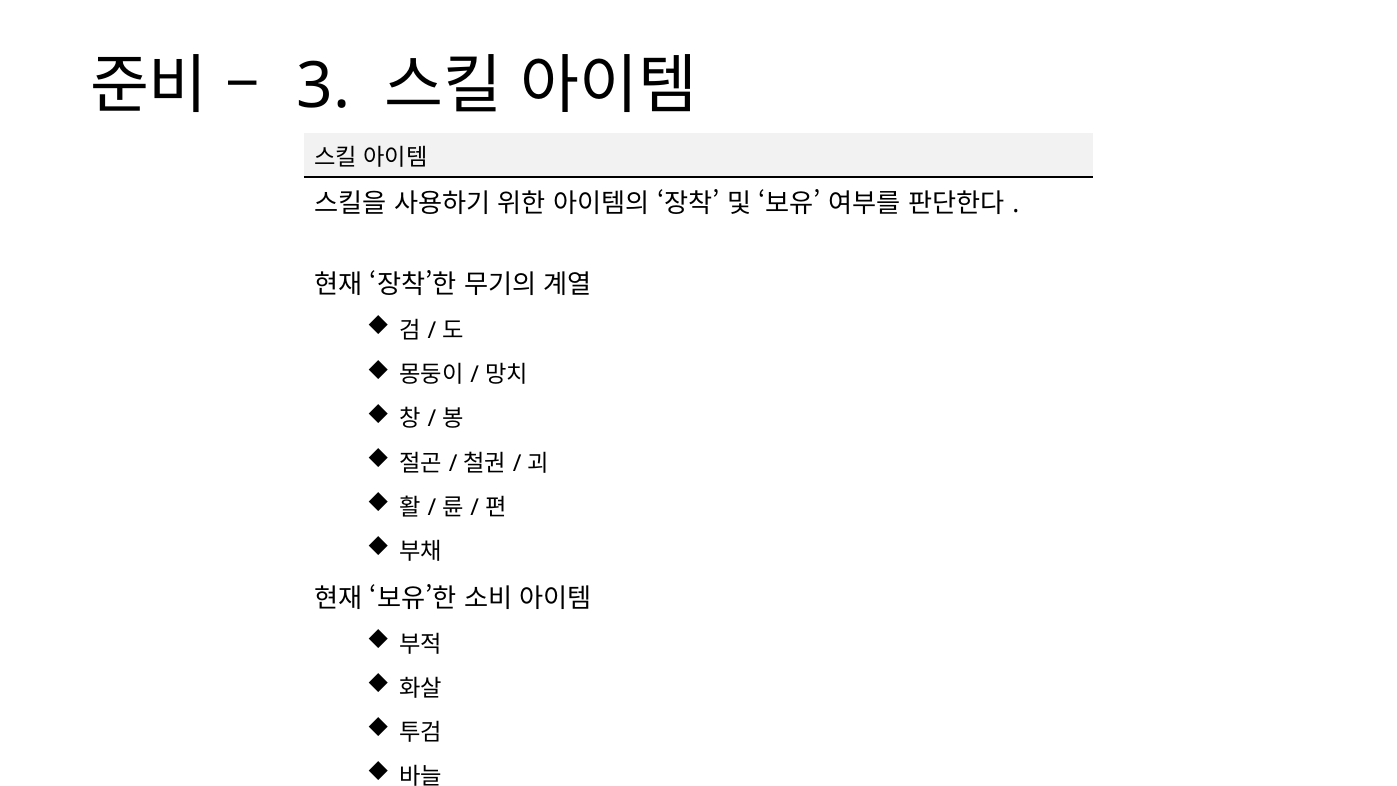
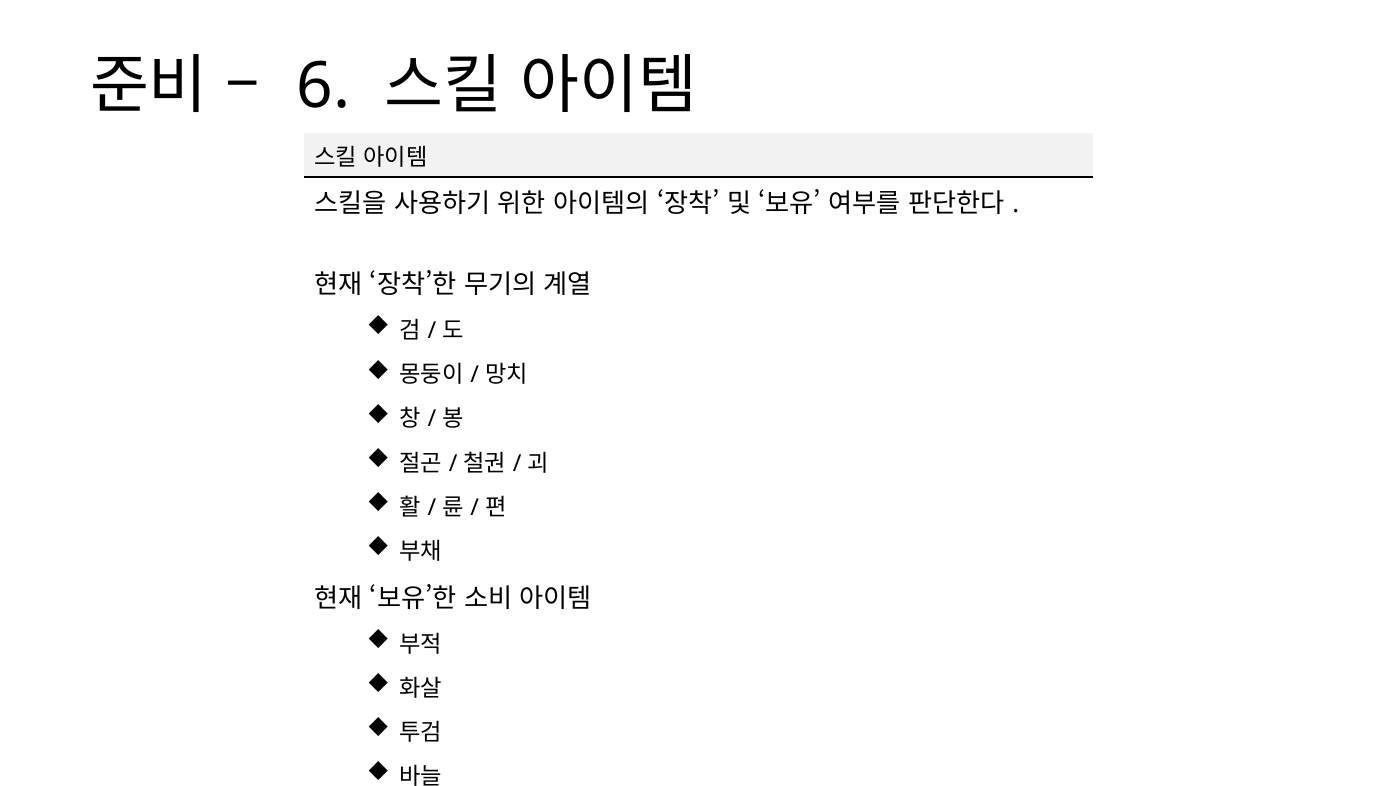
3: 3 -> 6
